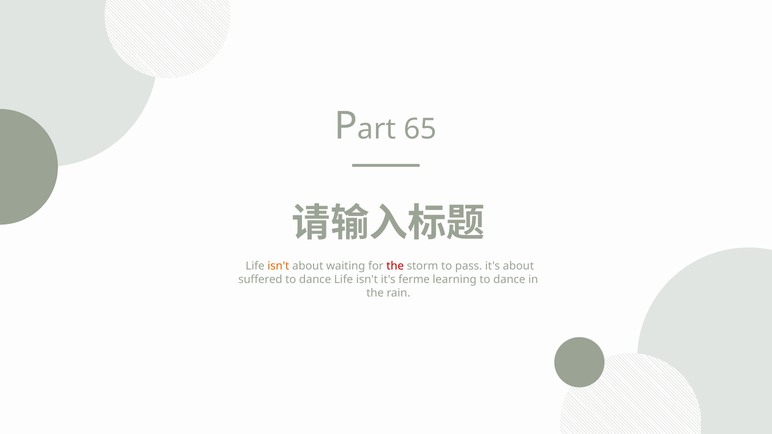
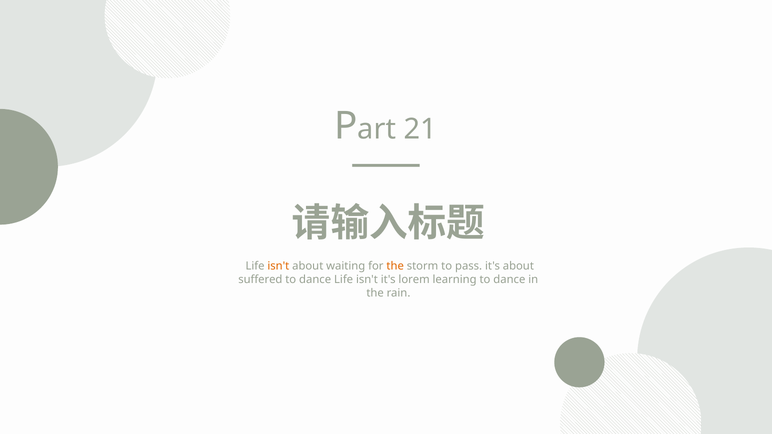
65: 65 -> 21
the at (395, 266) colour: red -> orange
ferme: ferme -> lorem
